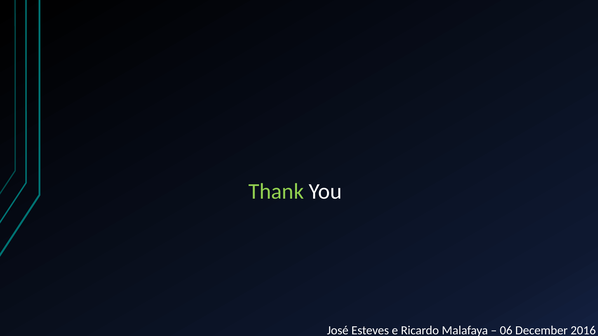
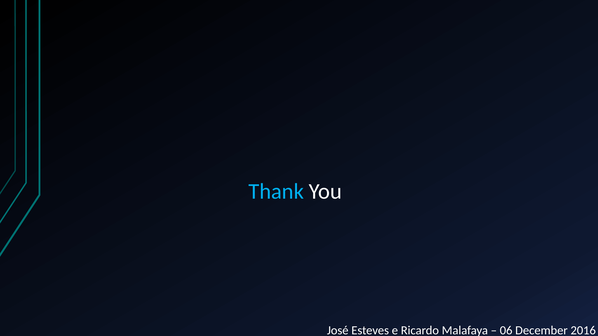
Thank colour: light green -> light blue
